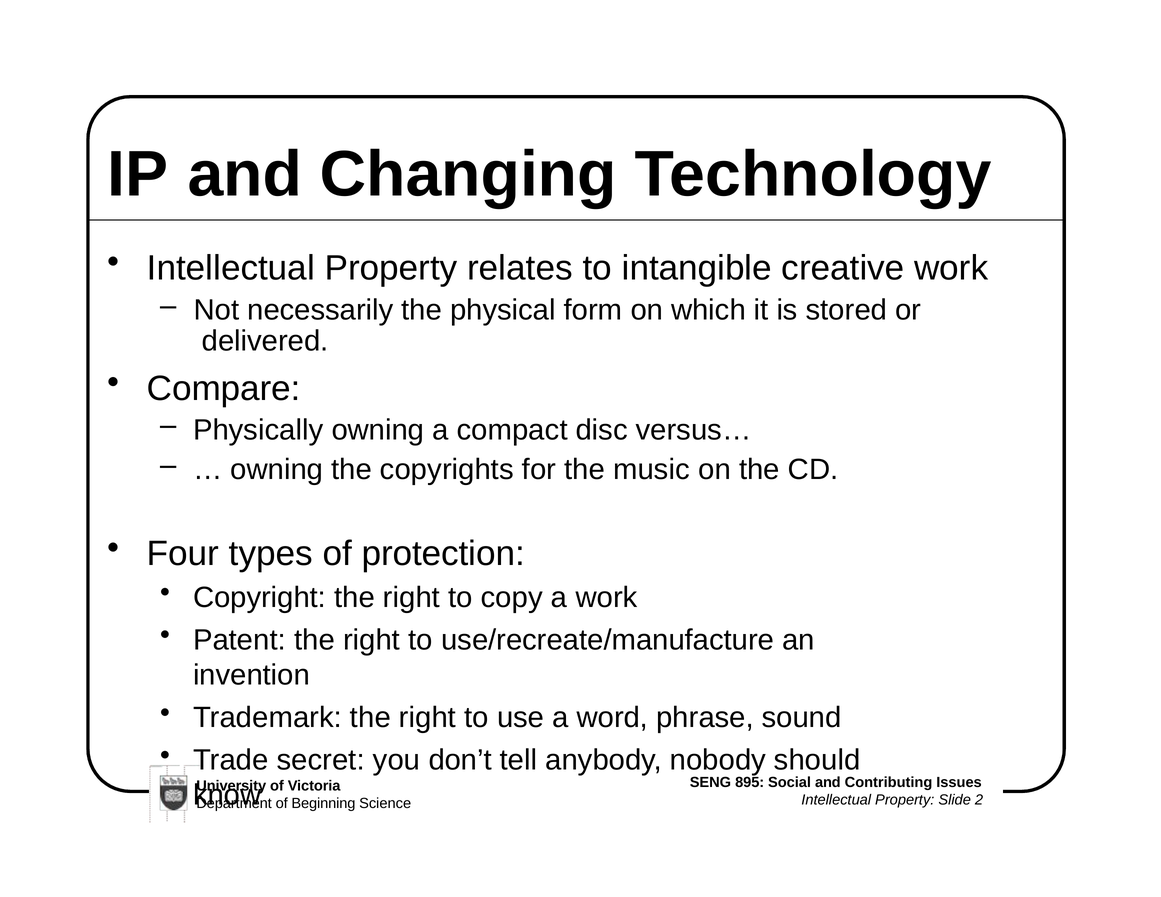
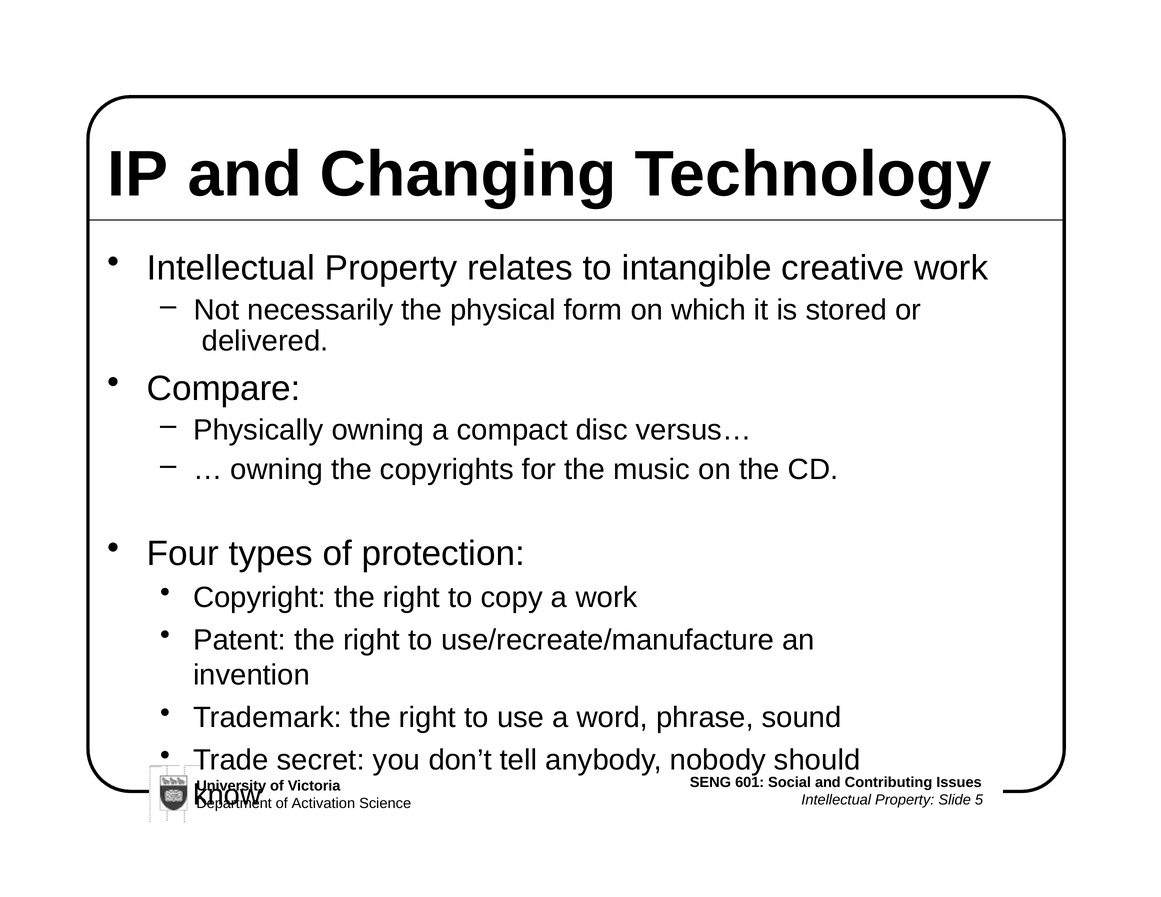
895: 895 -> 601
2: 2 -> 5
Beginning: Beginning -> Activation
